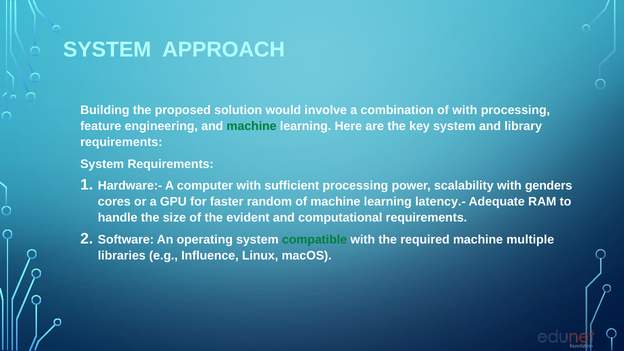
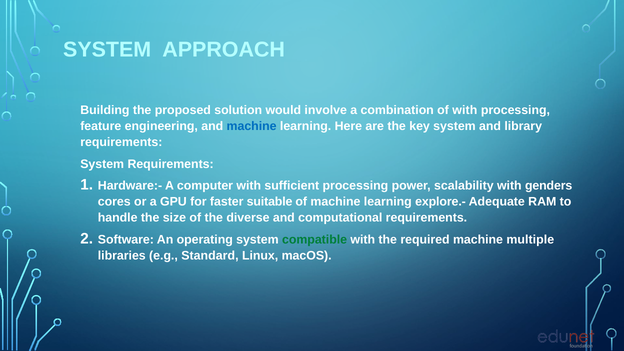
machine at (252, 126) colour: green -> blue
random: random -> suitable
latency.-: latency.- -> explore.-
evident: evident -> diverse
Influence: Influence -> Standard
